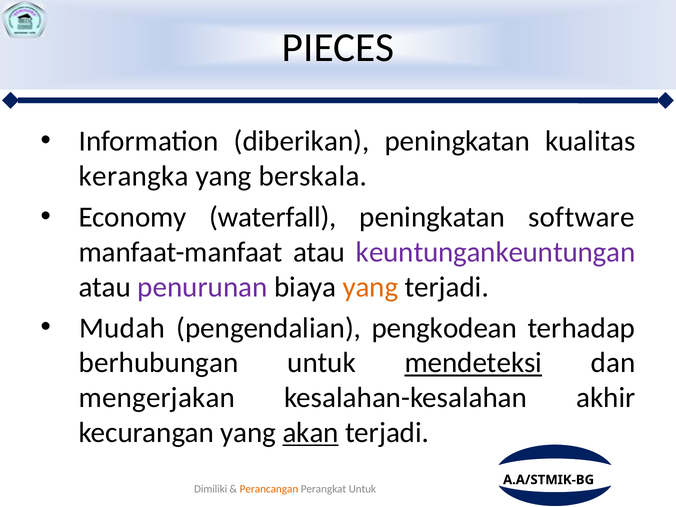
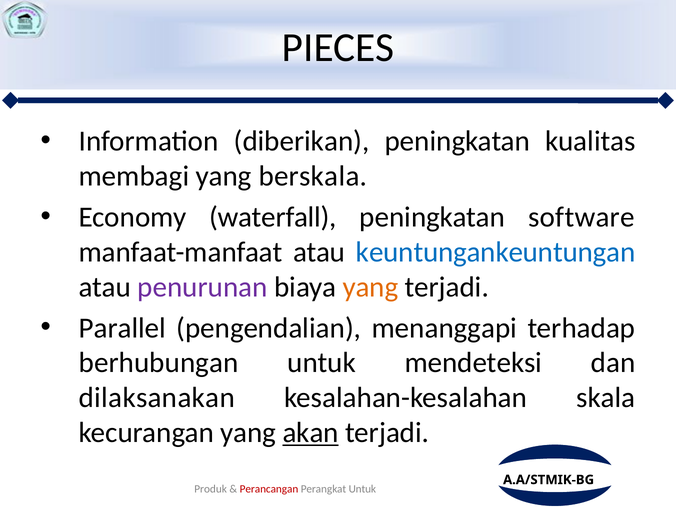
kerangka: kerangka -> membagi
keuntungankeuntungan colour: purple -> blue
Mudah: Mudah -> Parallel
pengkodean: pengkodean -> menanggapi
mendeteksi underline: present -> none
mengerjakan: mengerjakan -> dilaksanakan
akhir: akhir -> skala
Dimiliki: Dimiliki -> Produk
Perancangan colour: orange -> red
